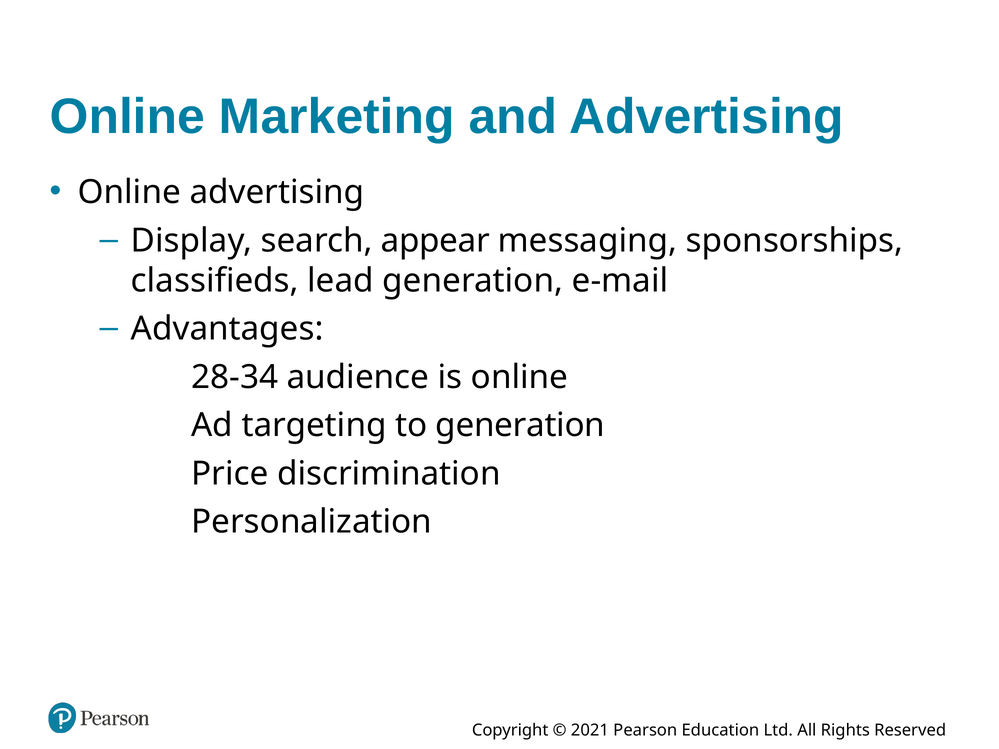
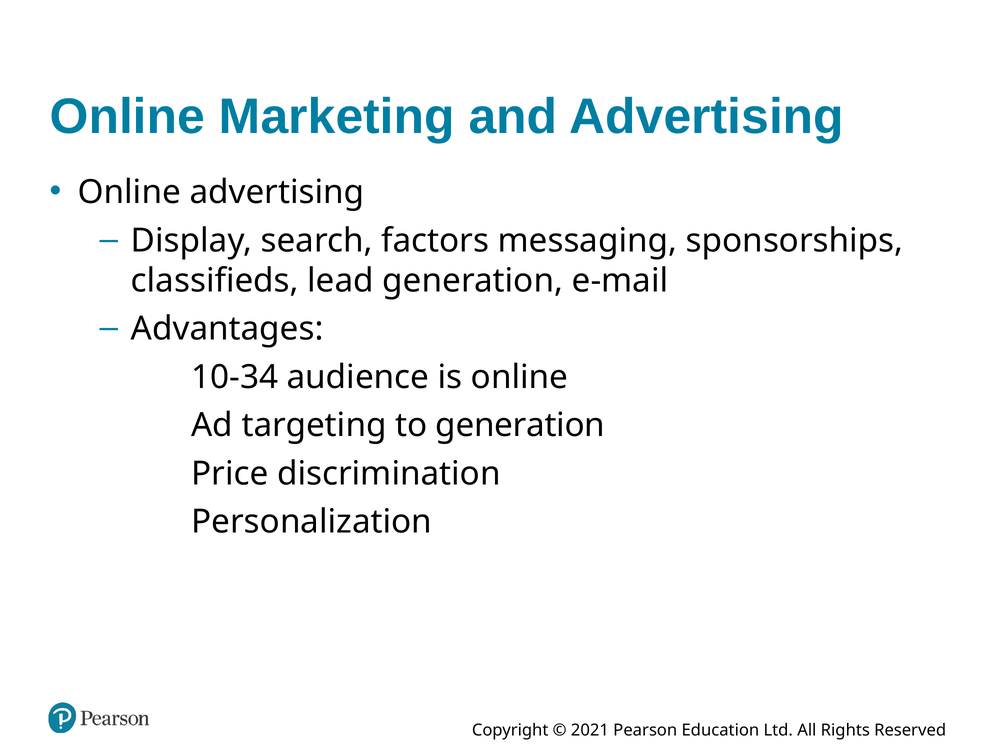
appear: appear -> factors
28-34: 28-34 -> 10-34
